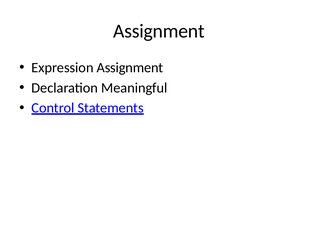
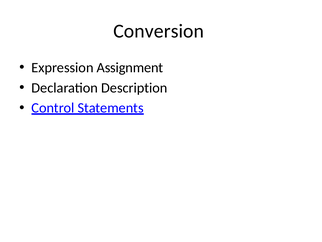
Assignment at (159, 31): Assignment -> Conversion
Meaningful: Meaningful -> Description
